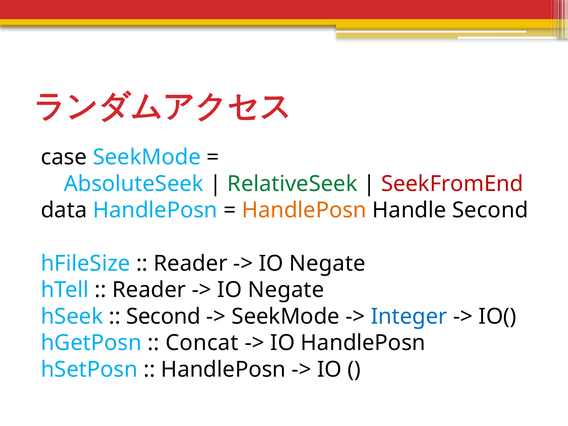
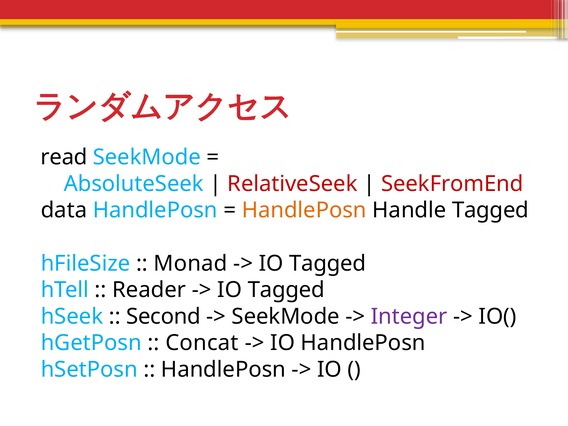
case: case -> read
RelativeSeek colour: green -> red
Handle Second: Second -> Tagged
Reader at (191, 263): Reader -> Monad
Negate at (327, 263): Negate -> Tagged
Negate at (286, 290): Negate -> Tagged
Integer colour: blue -> purple
